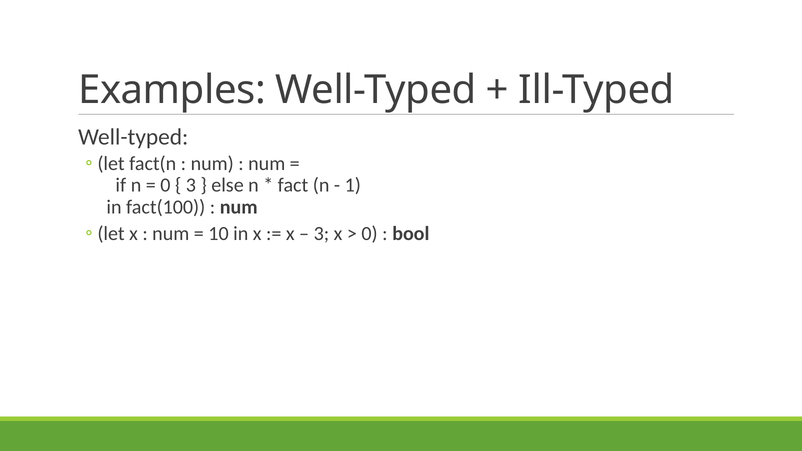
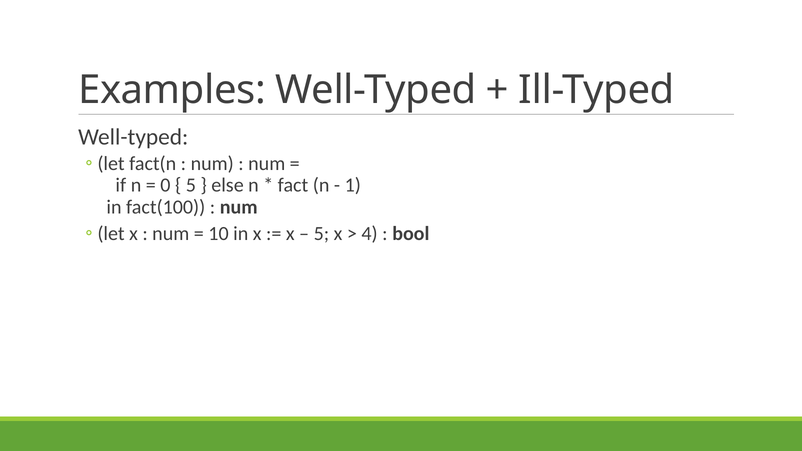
3 at (191, 185): 3 -> 5
3 at (321, 234): 3 -> 5
0 at (370, 234): 0 -> 4
